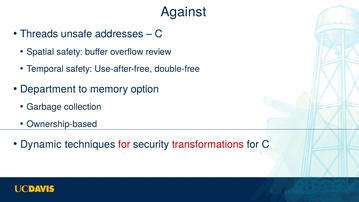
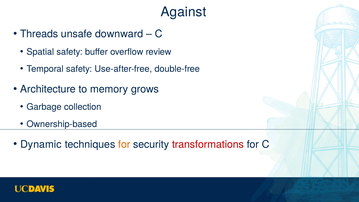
addresses: addresses -> downward
Department: Department -> Architecture
option: option -> grows
for at (124, 144) colour: red -> orange
